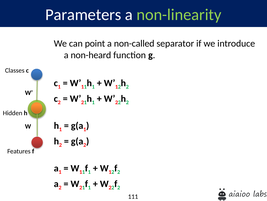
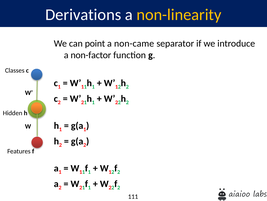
Parameters: Parameters -> Derivations
non-linearity colour: light green -> yellow
non-called: non-called -> non-came
non-heard: non-heard -> non-factor
